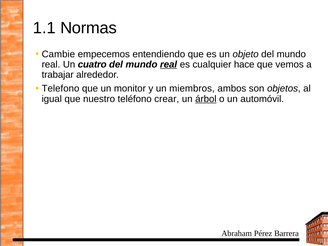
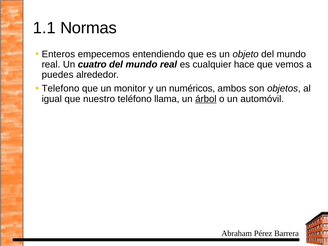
Cambie: Cambie -> Enteros
real at (169, 64) underline: present -> none
trabajar: trabajar -> puedes
miembros: miembros -> numéricos
crear: crear -> llama
